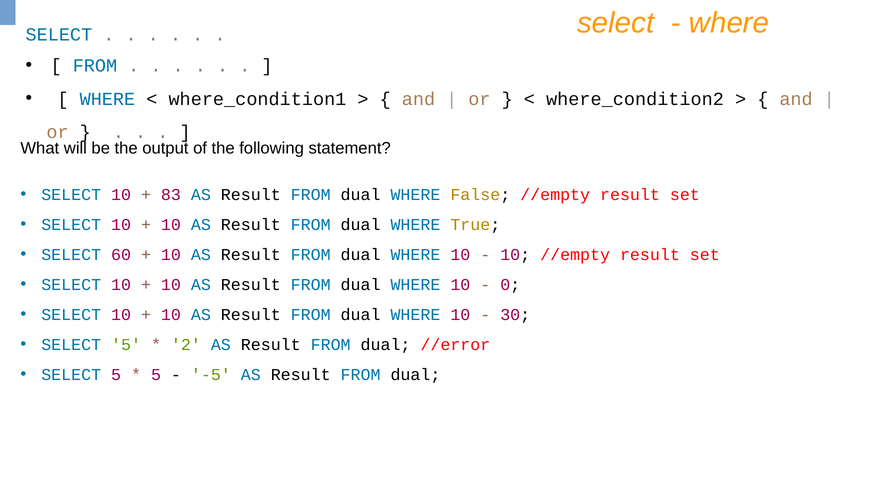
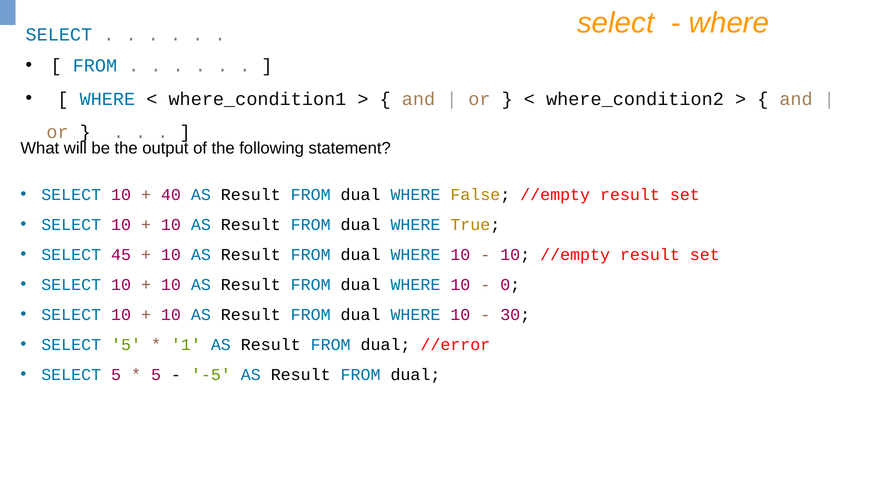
83: 83 -> 40
60: 60 -> 45
2: 2 -> 1
